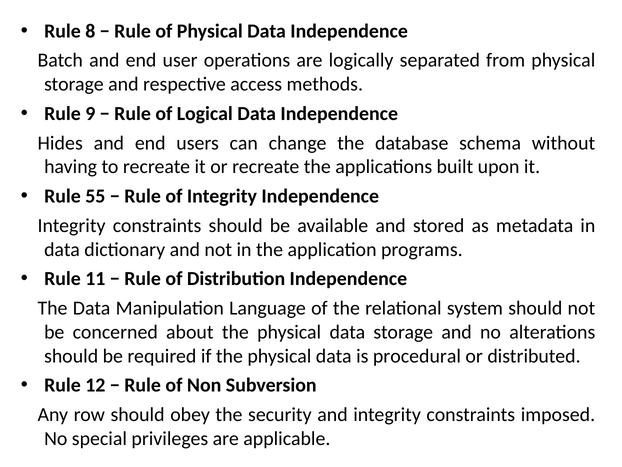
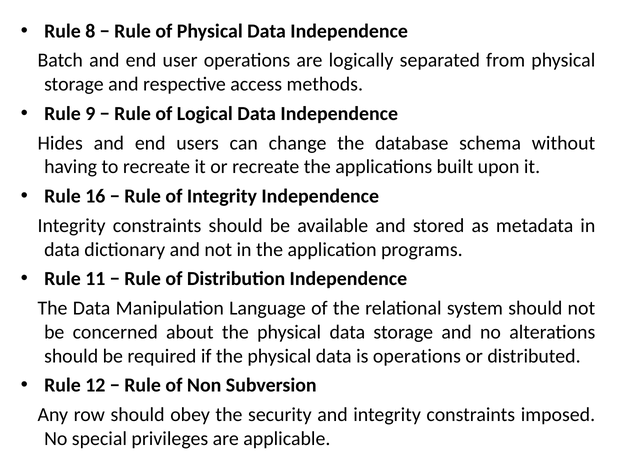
55: 55 -> 16
is procedural: procedural -> operations
